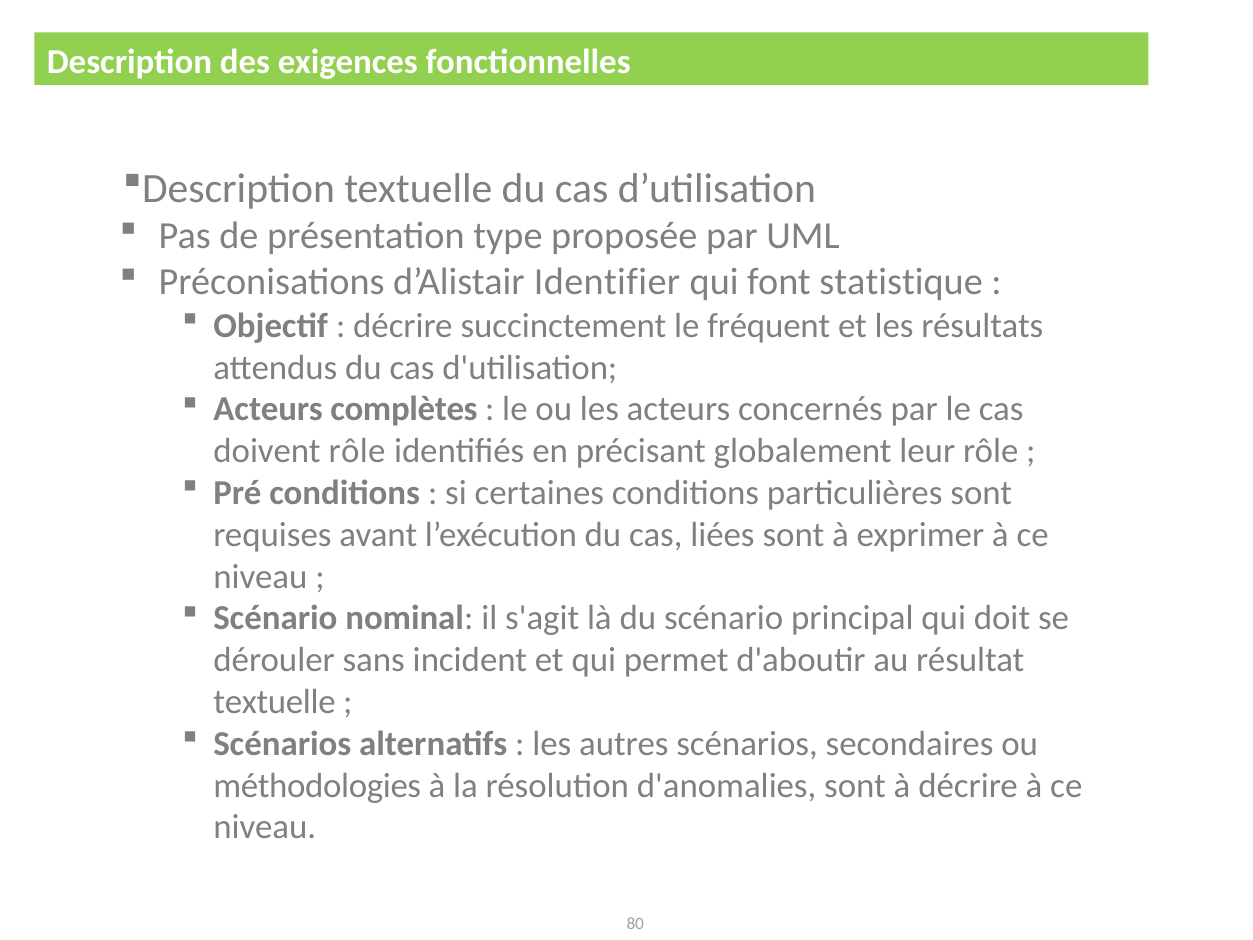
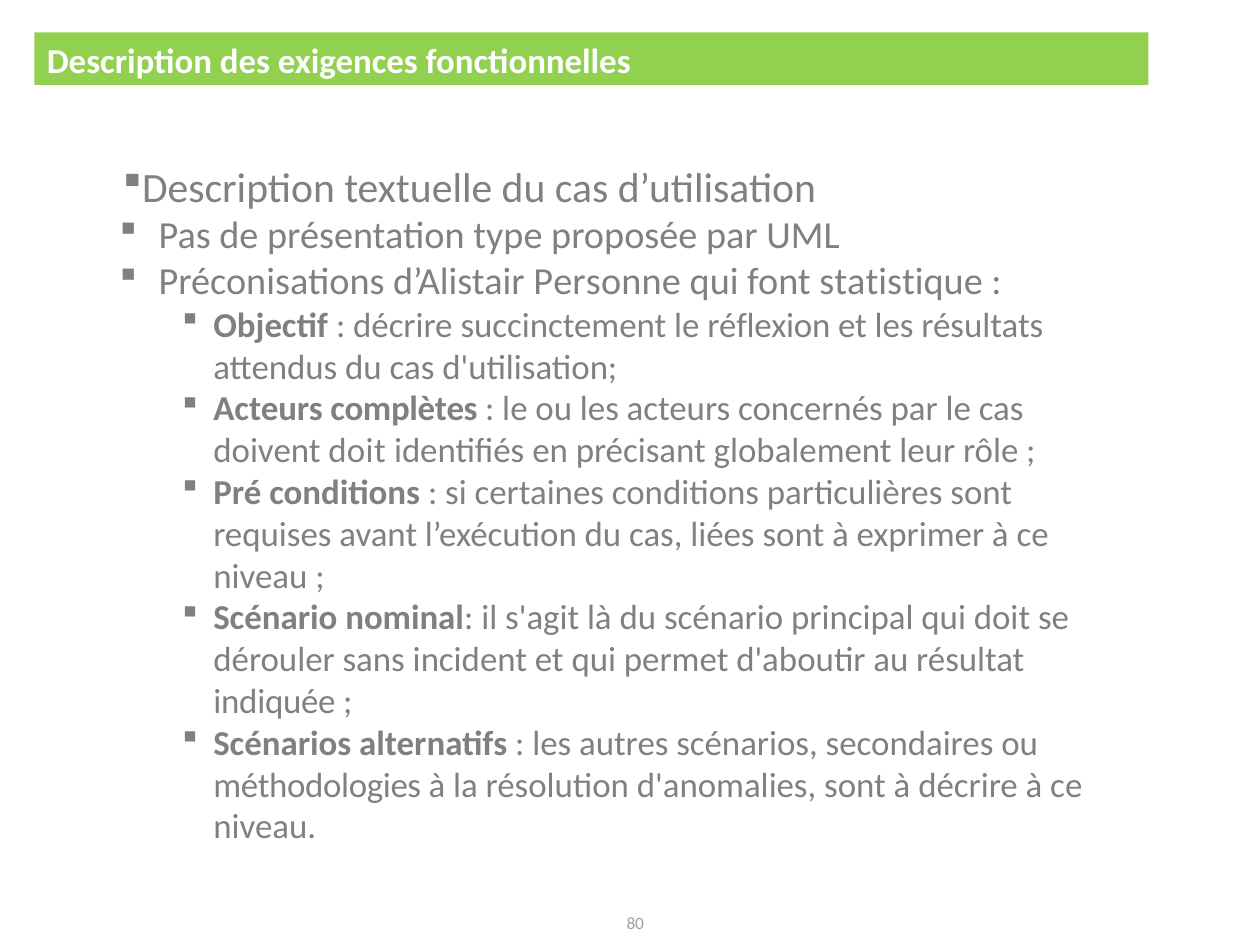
Identifier: Identifier -> Personne
fréquent: fréquent -> réflexion
doivent rôle: rôle -> doit
textuelle at (275, 702): textuelle -> indiquée
